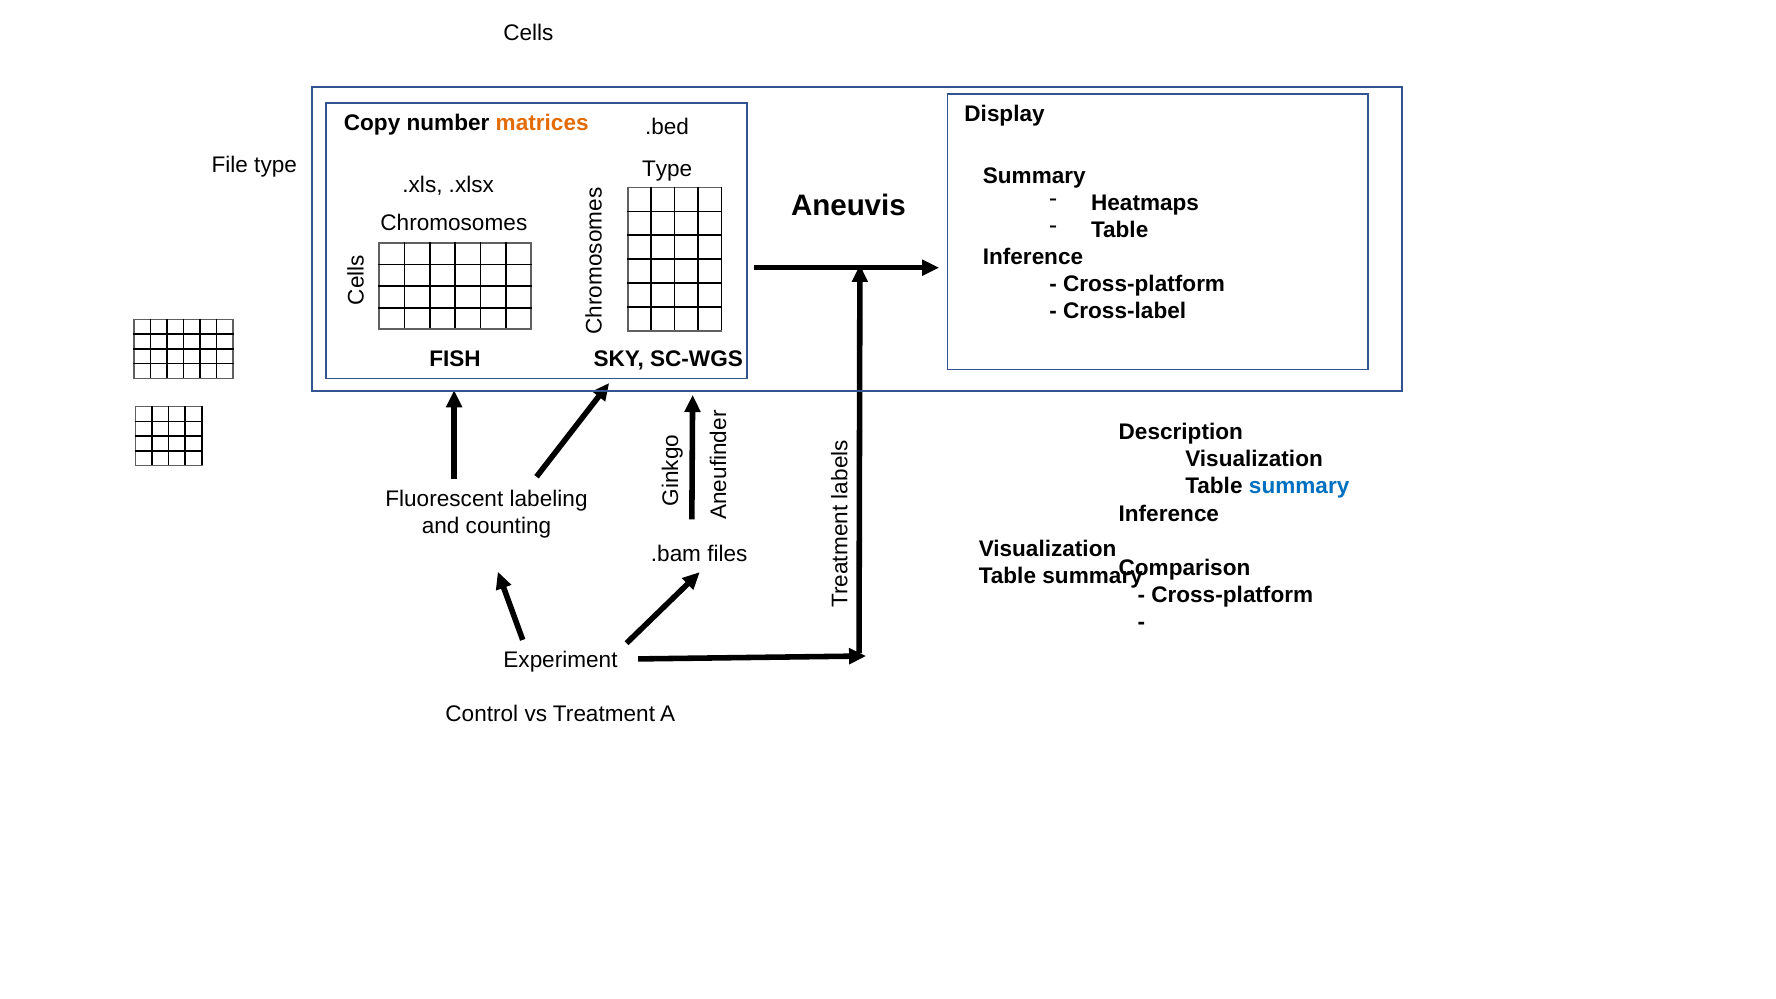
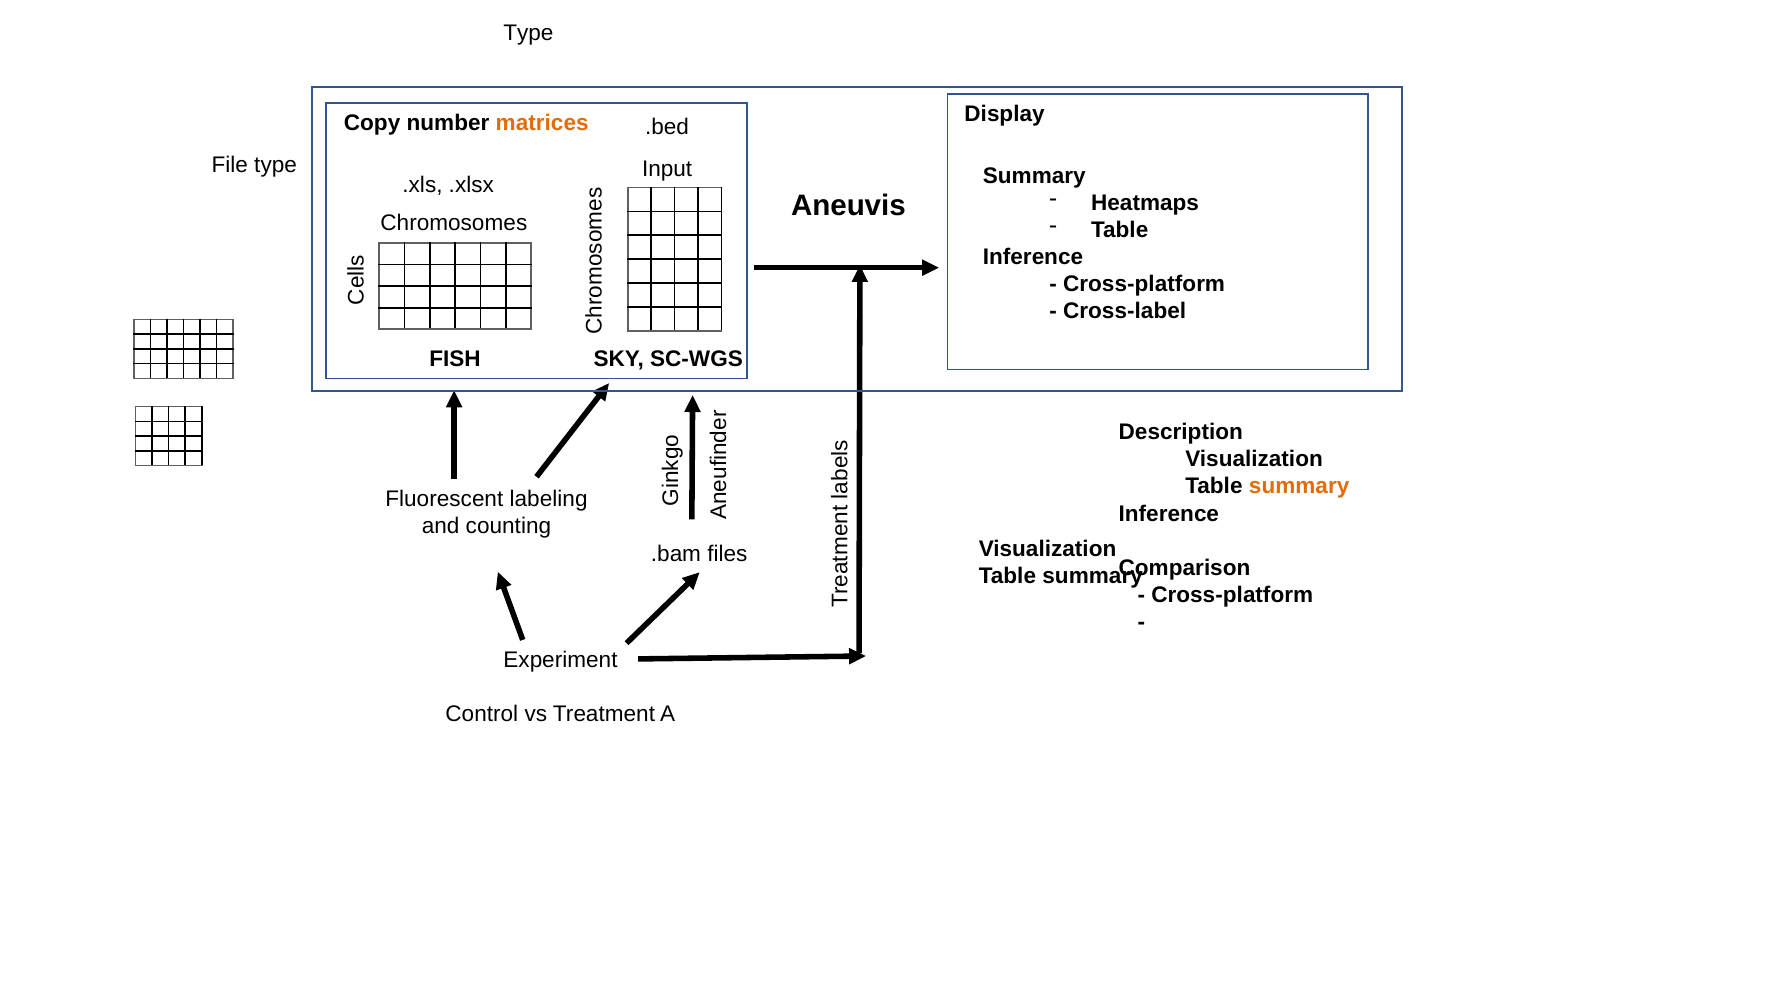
Cells at (528, 33): Cells -> Type
Type at (667, 169): Type -> Input
summary at (1299, 486) colour: blue -> orange
